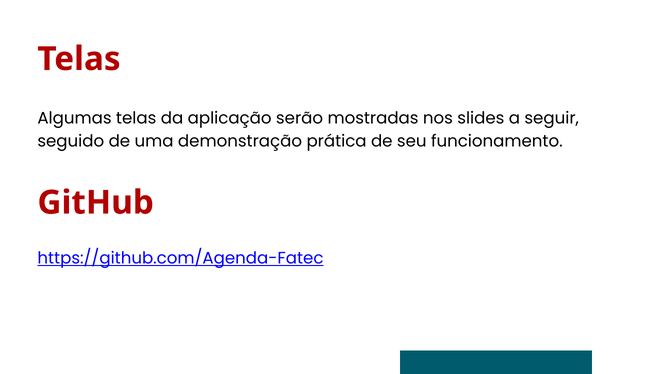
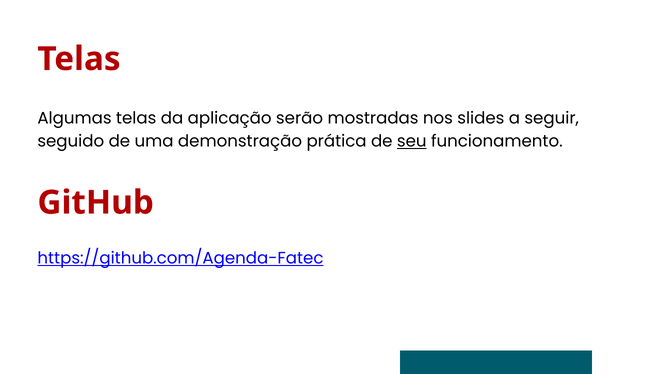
seu underline: none -> present
